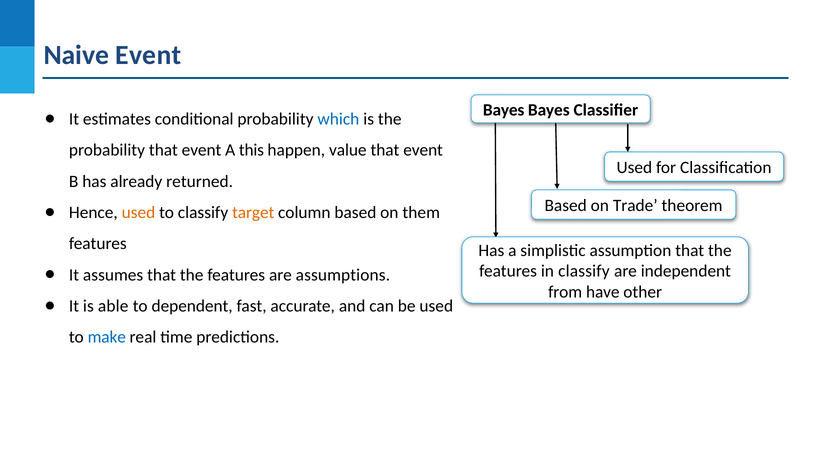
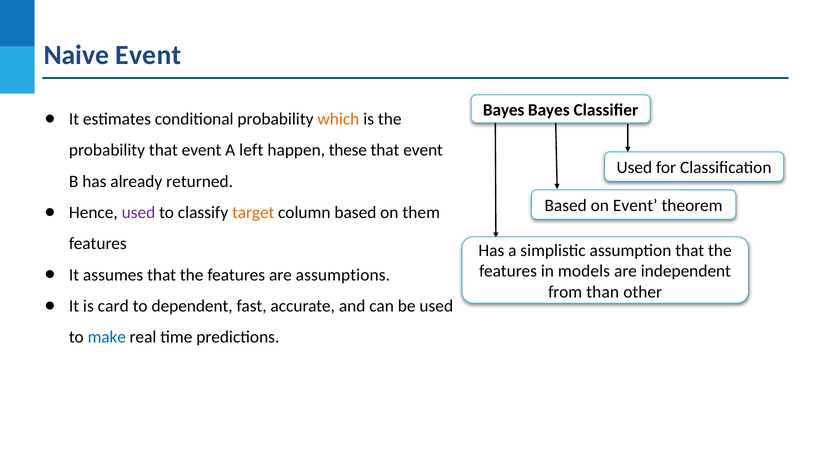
which colour: blue -> orange
this: this -> left
value: value -> these
on Trade: Trade -> Event
used at (139, 213) colour: orange -> purple
in classify: classify -> models
have: have -> than
able: able -> card
